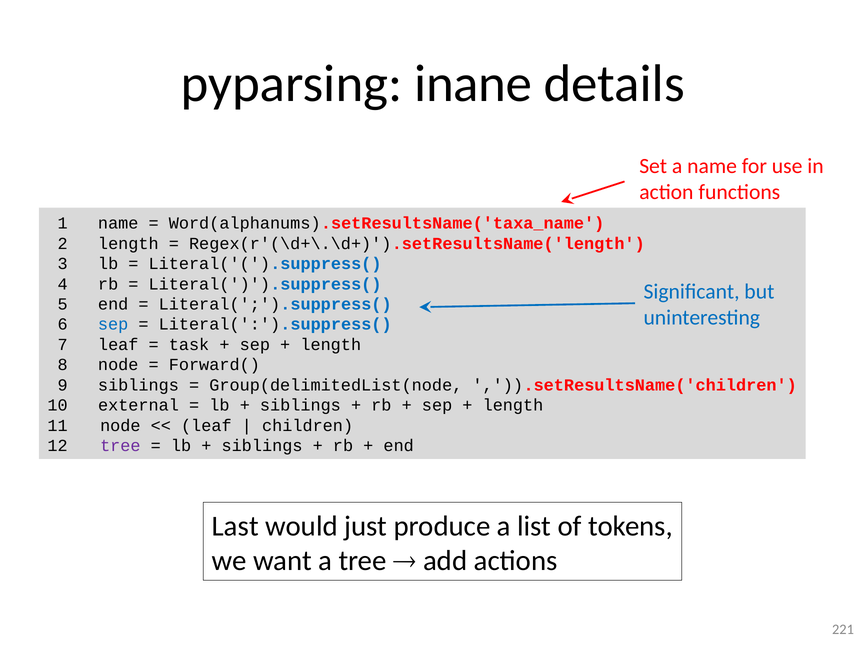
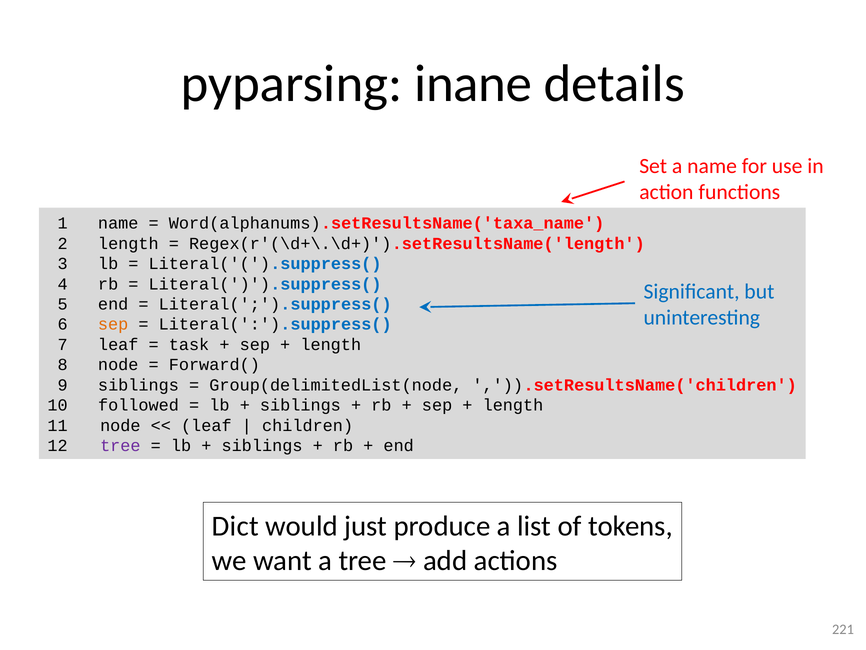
sep at (113, 324) colour: blue -> orange
external: external -> followed
Last: Last -> Dict
